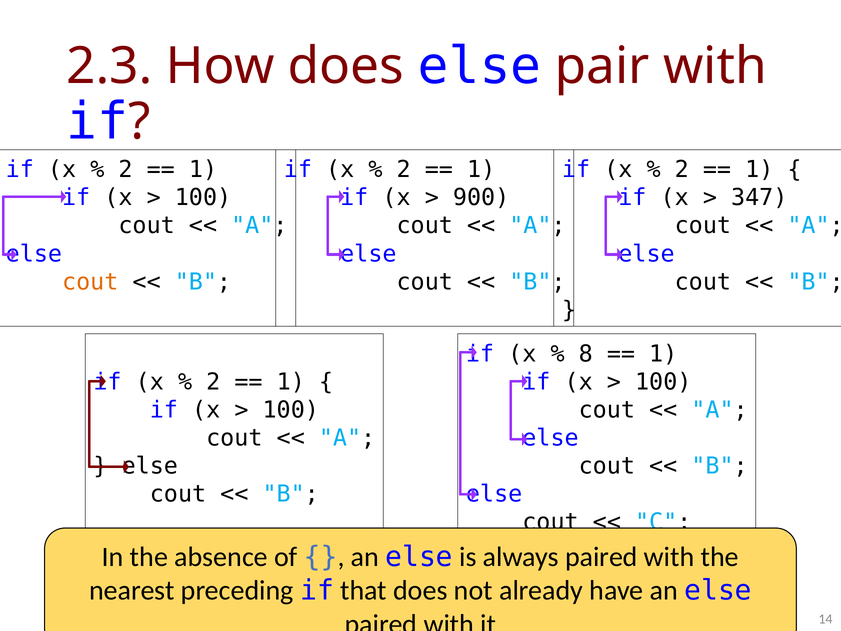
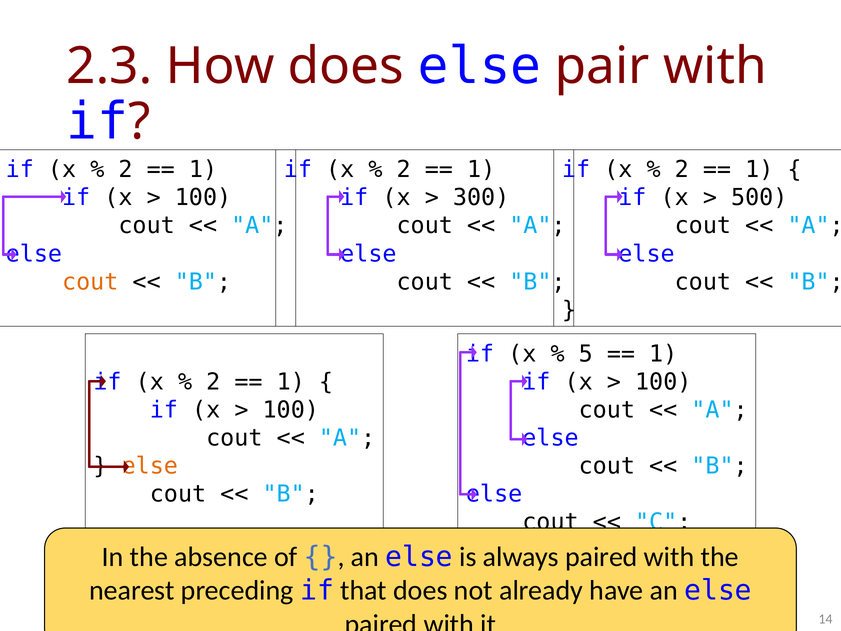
900: 900 -> 300
347: 347 -> 500
8: 8 -> 5
else at (150, 466) colour: black -> orange
